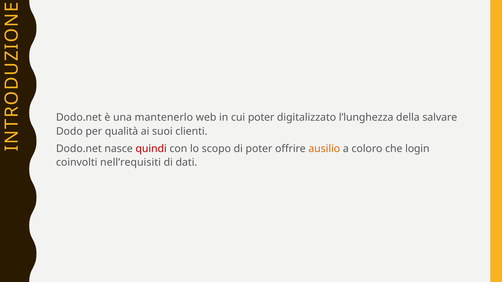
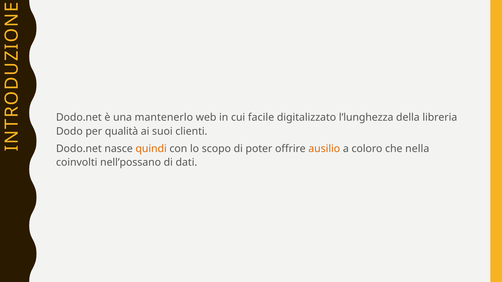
cui poter: poter -> facile
salvare: salvare -> libreria
quindi colour: red -> orange
login: login -> nella
nell’requisiti: nell’requisiti -> nell’possano
